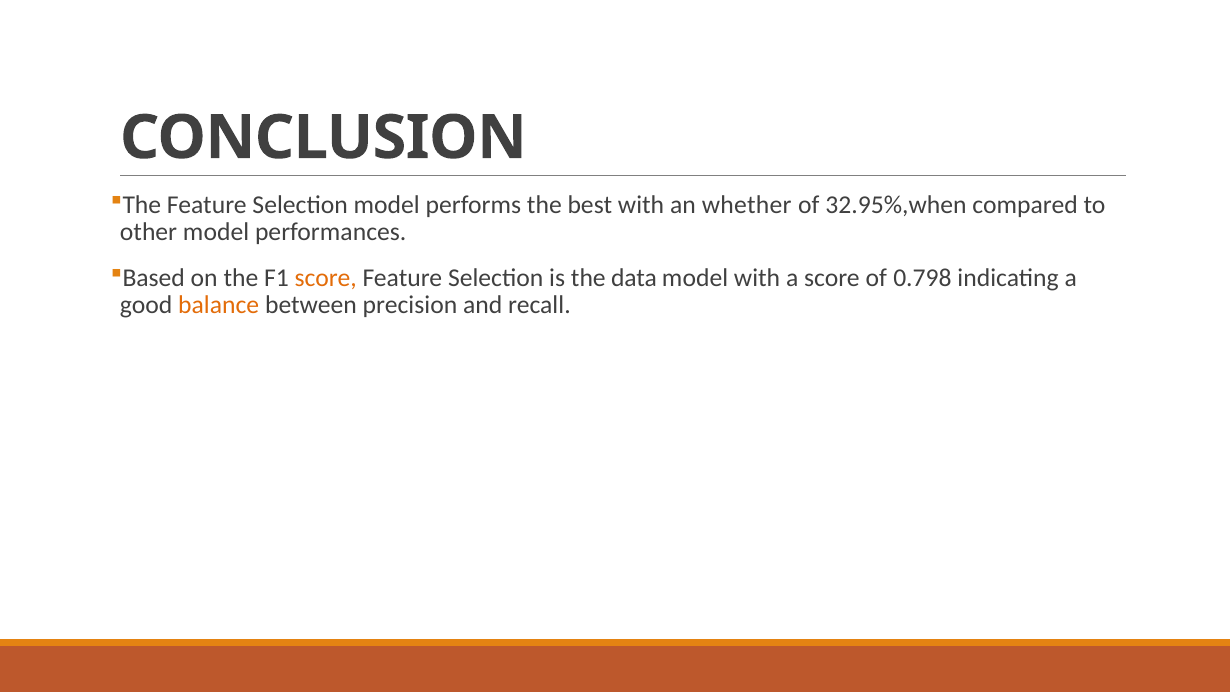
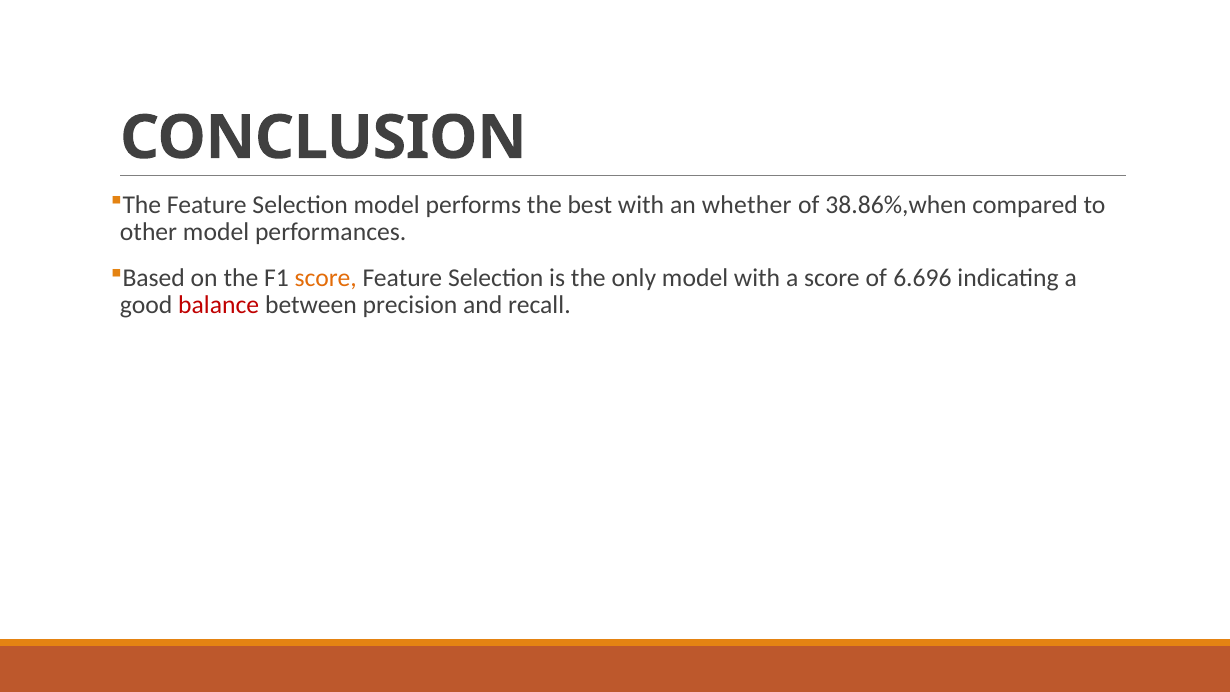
32.95%,when: 32.95%,when -> 38.86%,when
data: data -> only
0.798: 0.798 -> 6.696
balance colour: orange -> red
